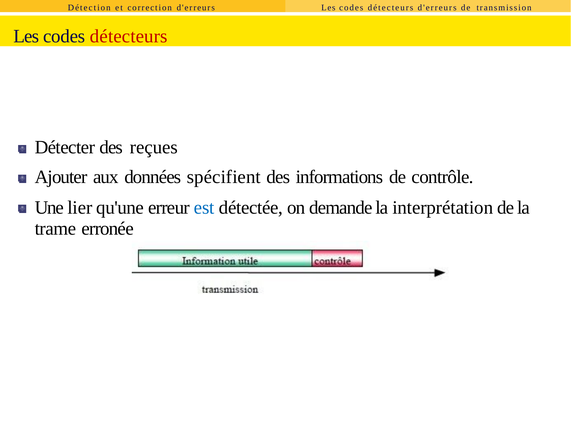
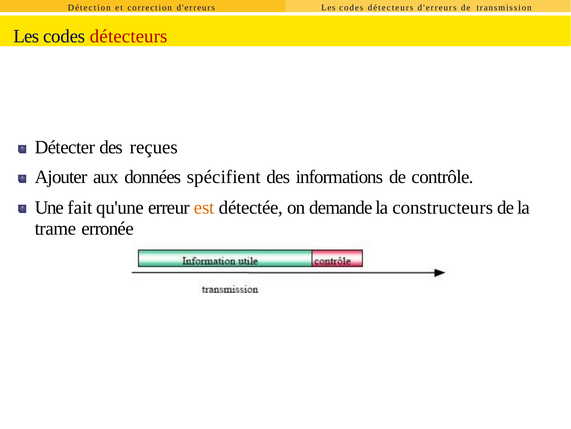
lier: lier -> fait
est colour: blue -> orange
interprétation: interprétation -> constructeurs
